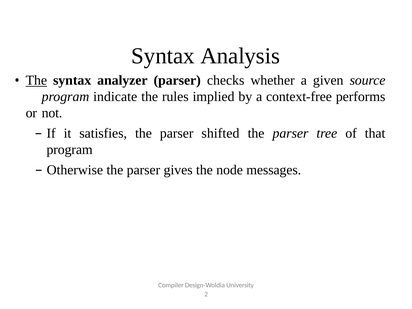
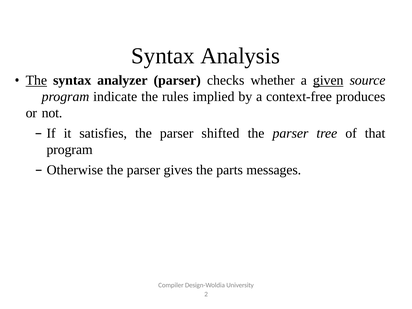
given underline: none -> present
performs: performs -> produces
node: node -> parts
